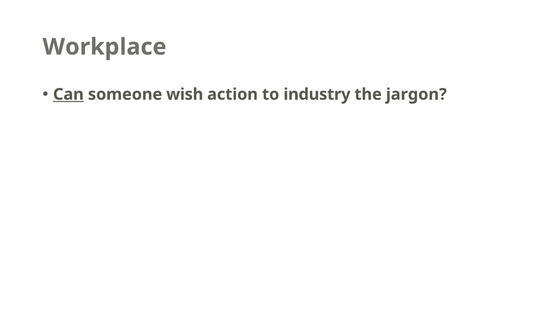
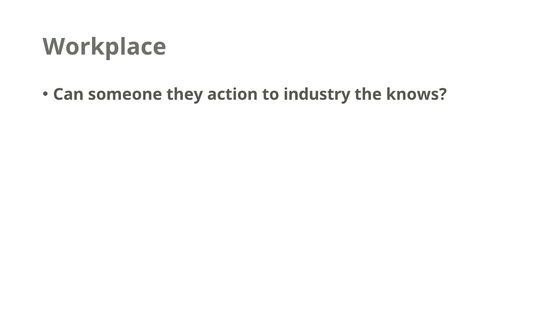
Can underline: present -> none
wish: wish -> they
jargon: jargon -> knows
